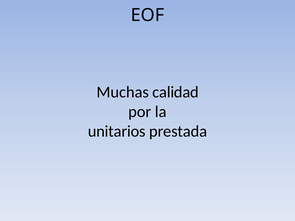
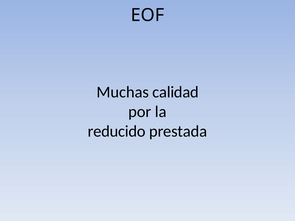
unitarios: unitarios -> reducido
